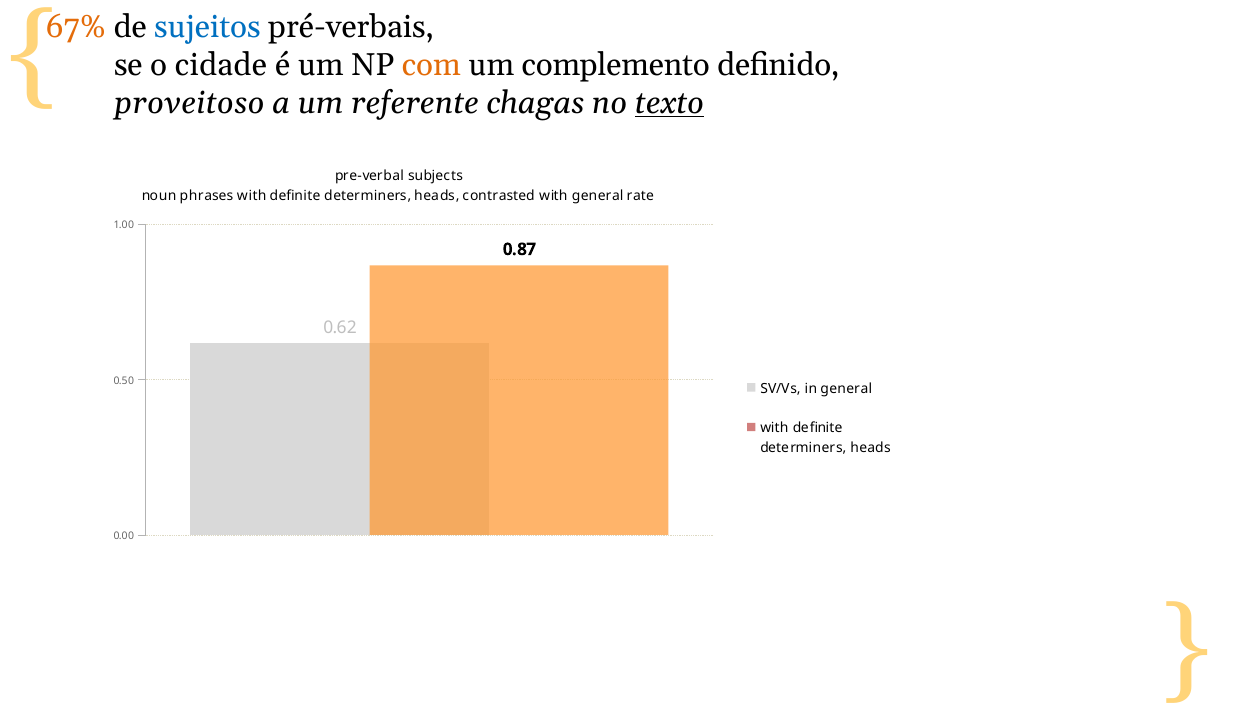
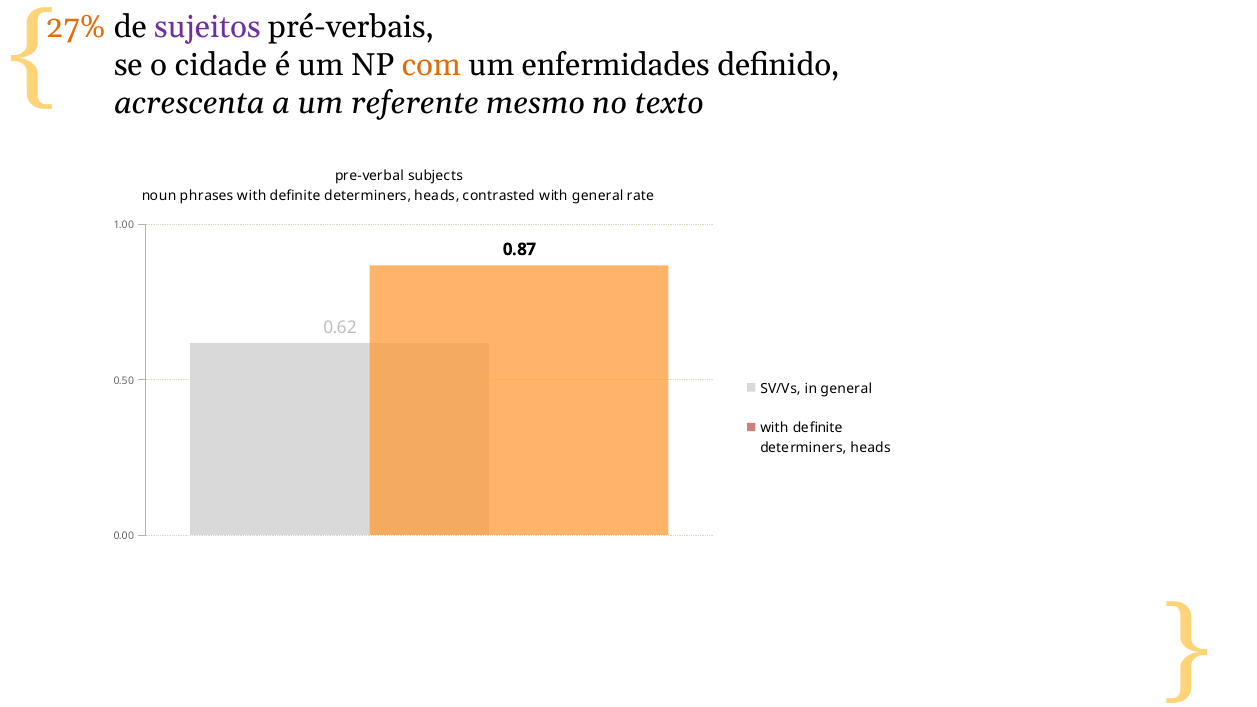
67%: 67% -> 27%
sujeitos colour: blue -> purple
complemento: complemento -> enfermidades
proveitoso: proveitoso -> acrescenta
chagas: chagas -> mesmo
texto underline: present -> none
